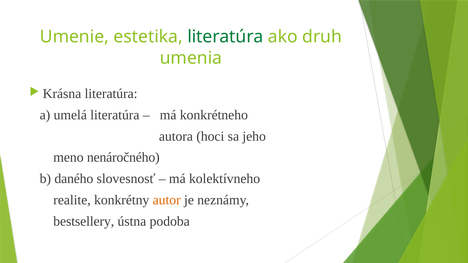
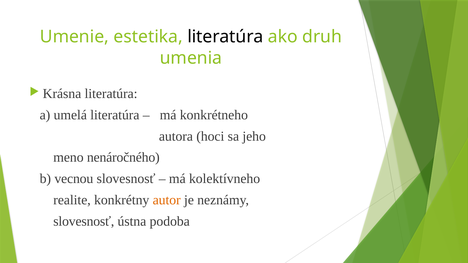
literatúra at (225, 37) colour: green -> black
daného: daného -> vecnou
bestsellery at (84, 221): bestsellery -> slovesnosť
